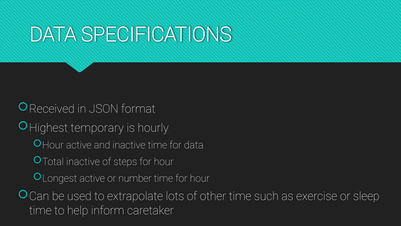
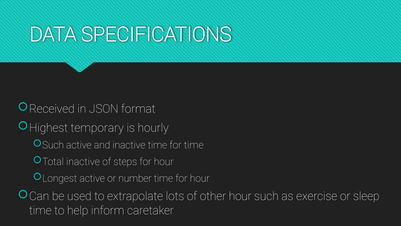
Hour at (53, 145): Hour -> Such
for data: data -> time
other time: time -> hour
